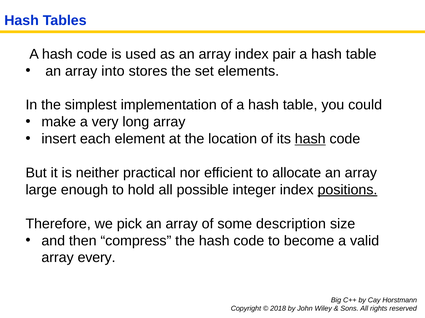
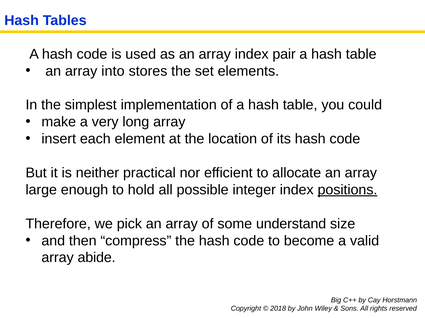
hash at (310, 139) underline: present -> none
description: description -> understand
every: every -> abide
